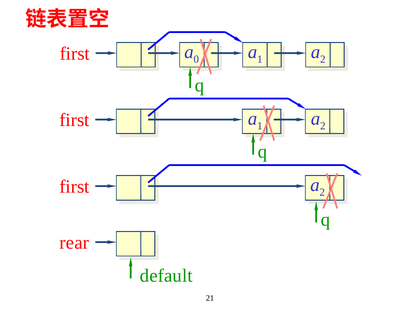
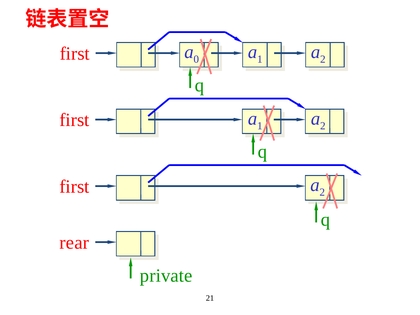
default: default -> private
